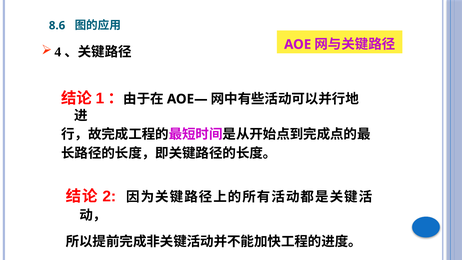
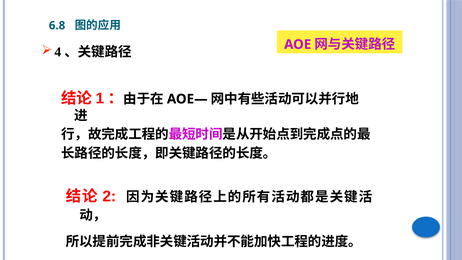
8.6: 8.6 -> 6.8
